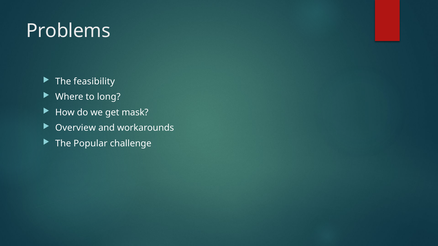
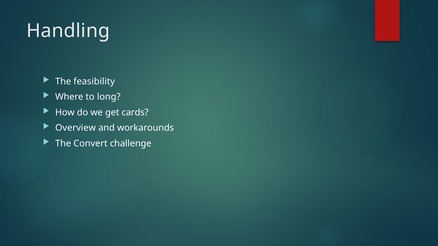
Problems: Problems -> Handling
mask: mask -> cards
Popular: Popular -> Convert
